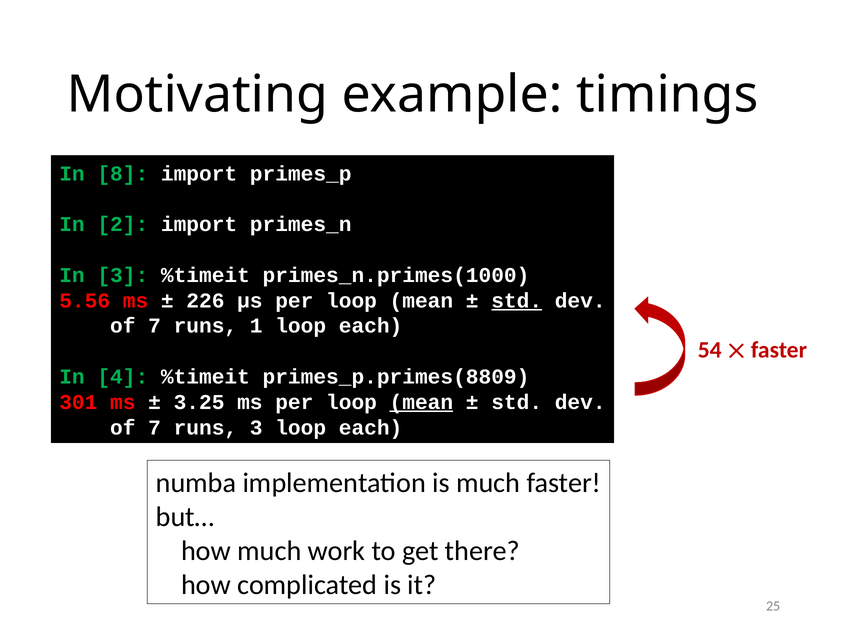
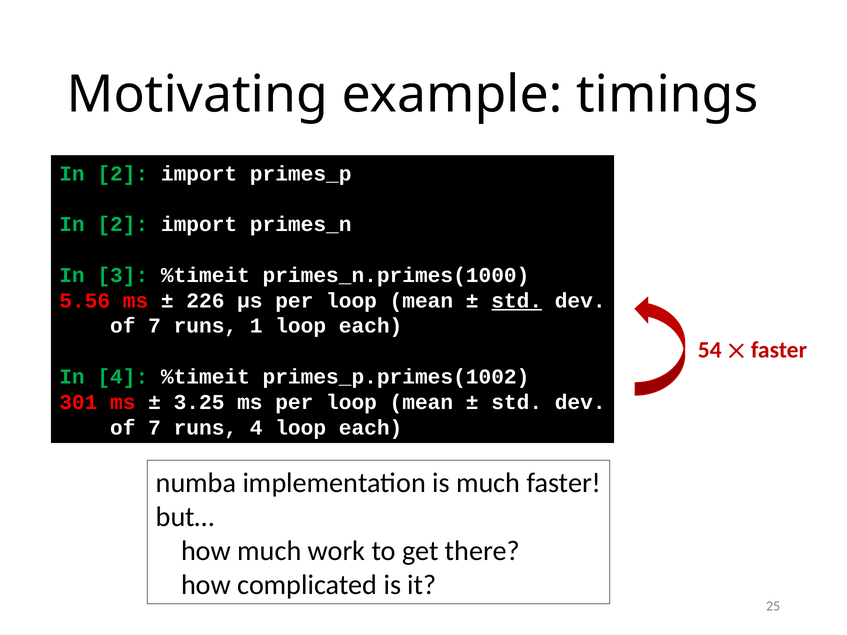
8 at (123, 174): 8 -> 2
primes_p.primes(8809: primes_p.primes(8809 -> primes_p.primes(1002
mean at (421, 402) underline: present -> none
runs 3: 3 -> 4
